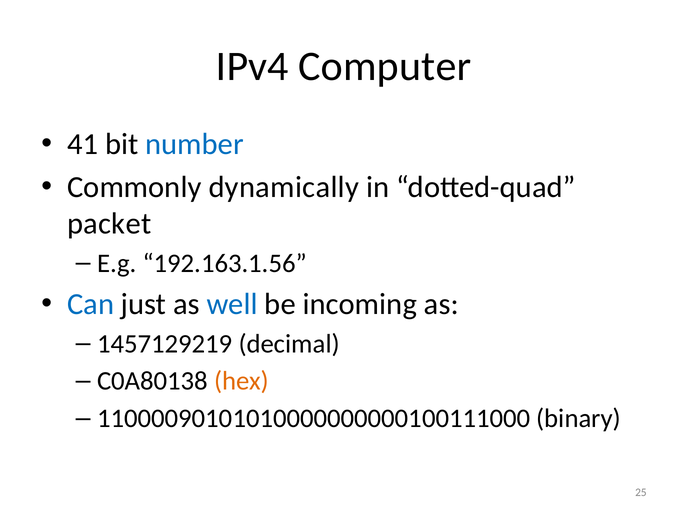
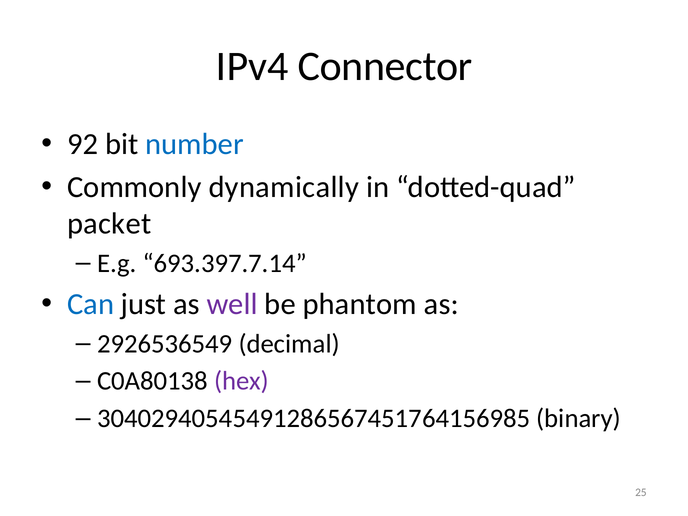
Computer: Computer -> Connector
41: 41 -> 92
192.163.1.56: 192.163.1.56 -> 693.397.7.14
well colour: blue -> purple
incoming: incoming -> phantom
1457129219: 1457129219 -> 2926536549
hex colour: orange -> purple
11000090101010000000000100111000: 11000090101010000000000100111000 -> 30402940545491286567451764156985
